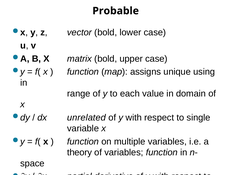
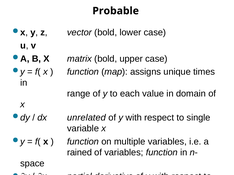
using: using -> times
theory: theory -> rained
